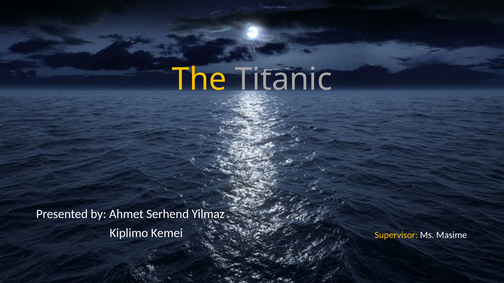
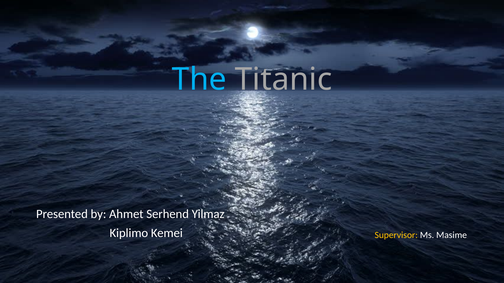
The colour: yellow -> light blue
